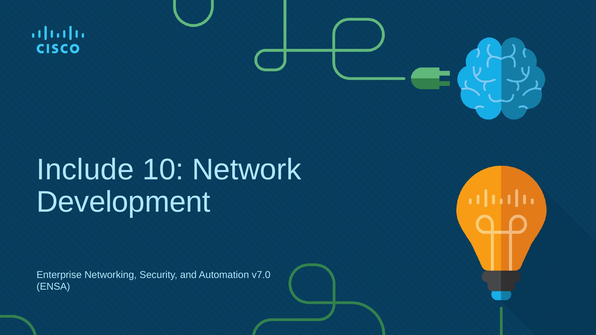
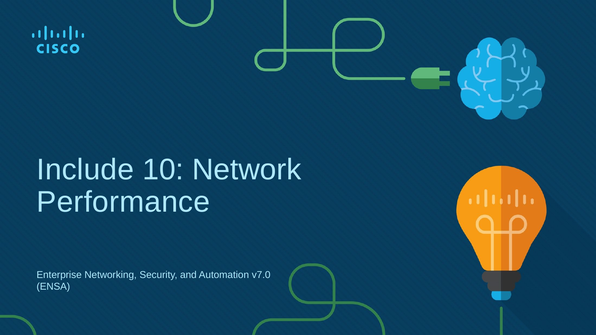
Development: Development -> Performance
